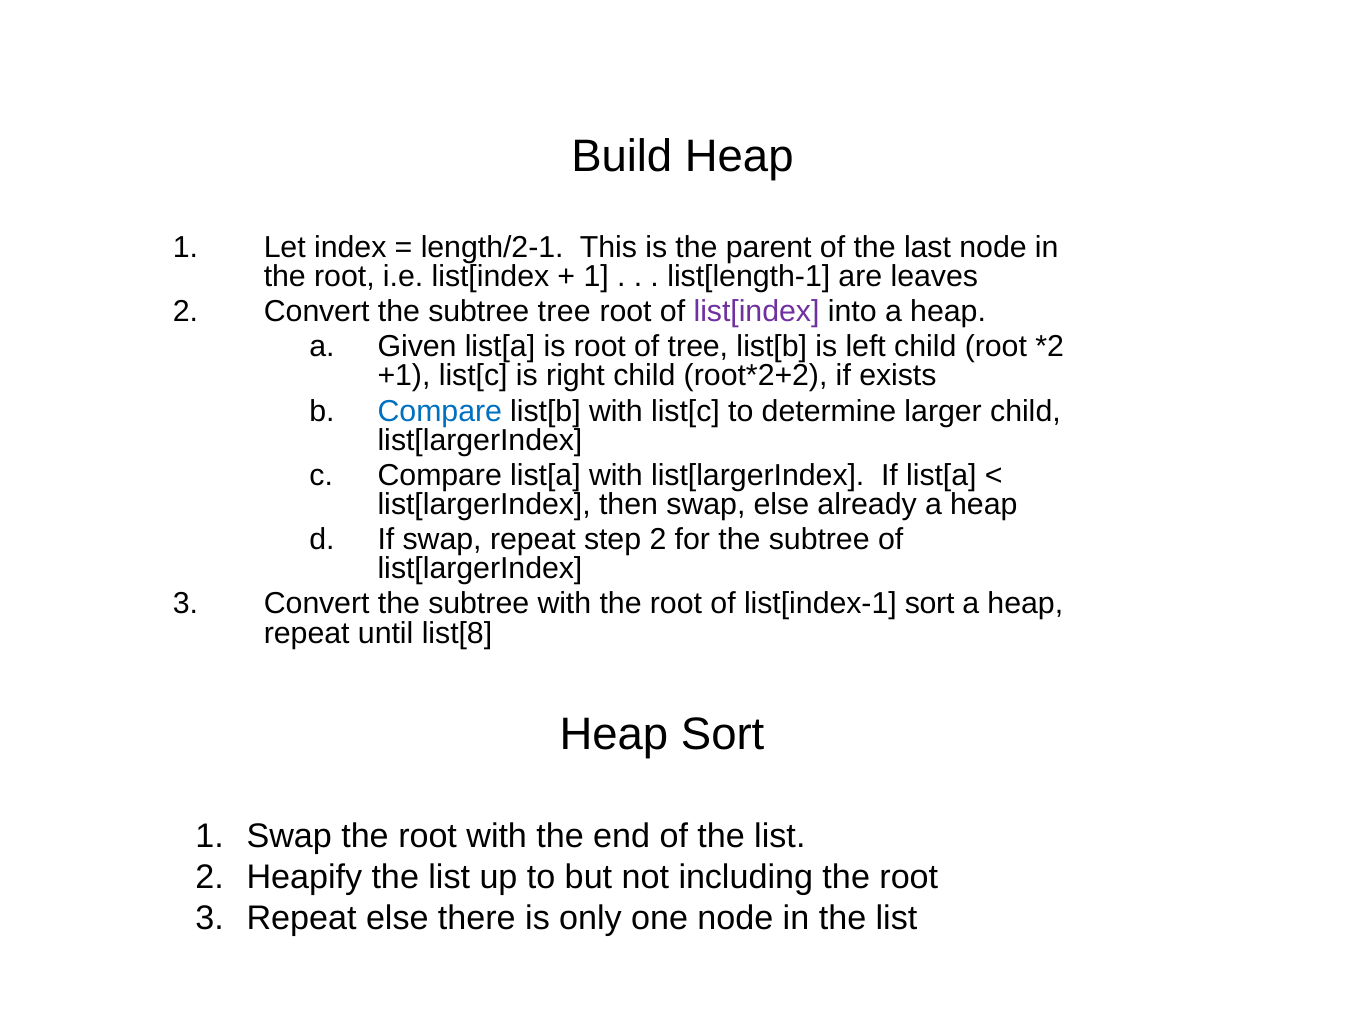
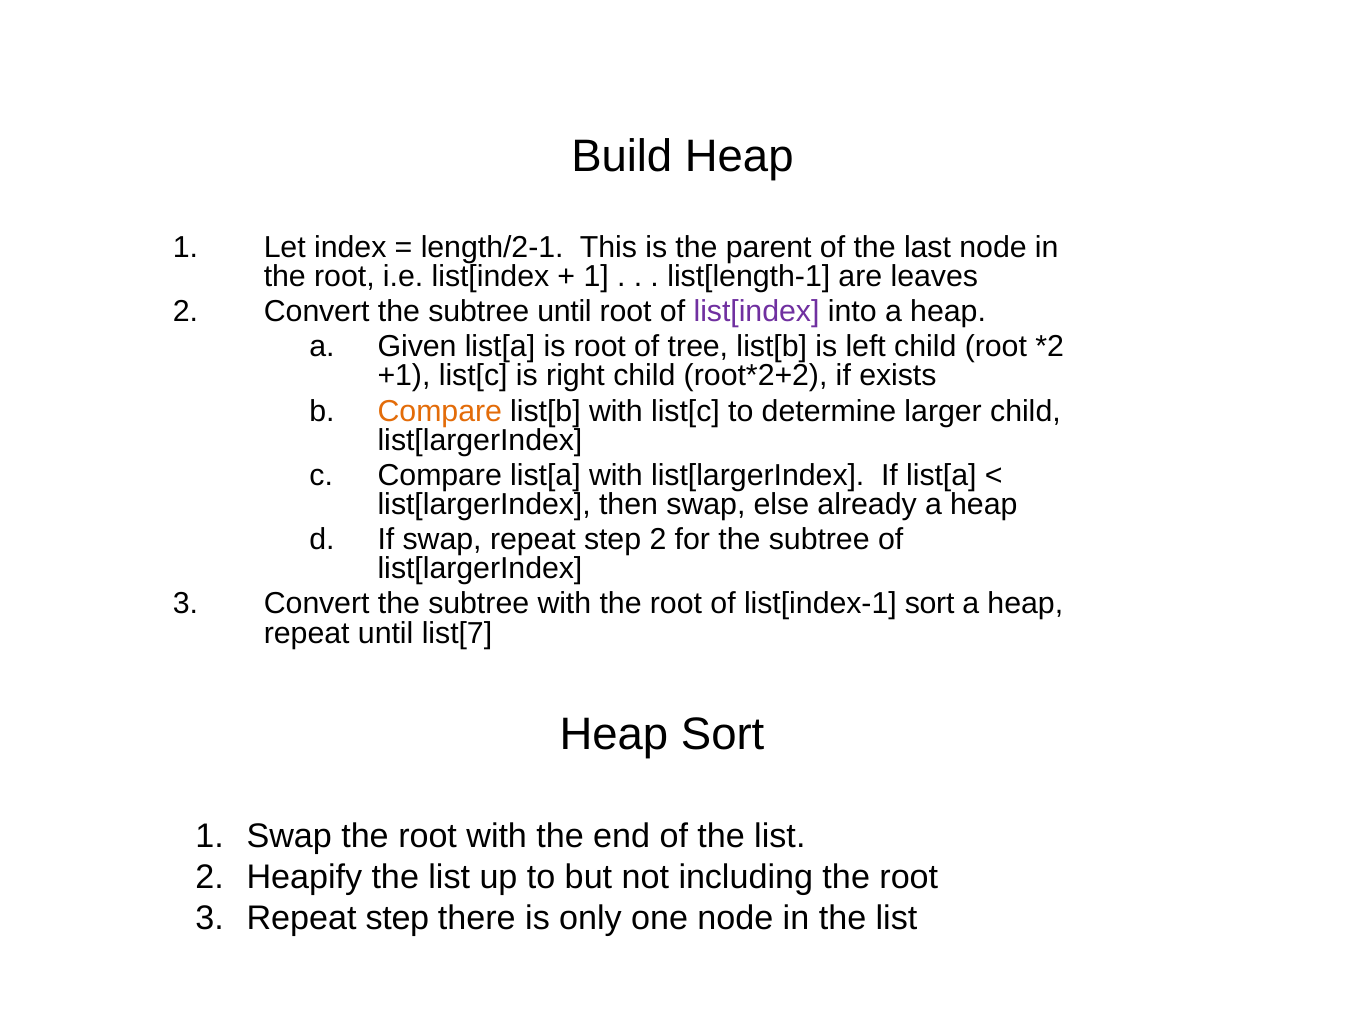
subtree tree: tree -> until
Compare at (440, 411) colour: blue -> orange
list[8: list[8 -> list[7
else at (397, 919): else -> step
